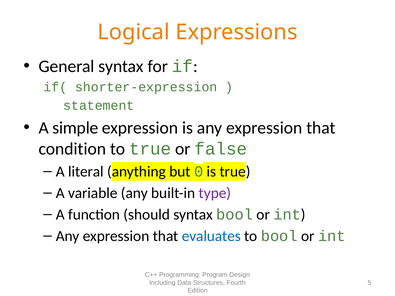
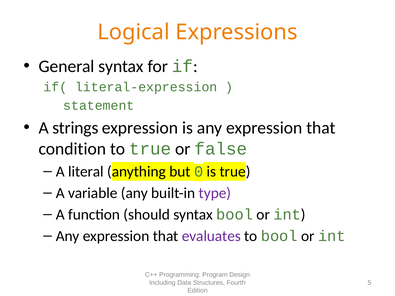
shorter-expression: shorter-expression -> literal-expression
simple: simple -> strings
evaluates colour: blue -> purple
